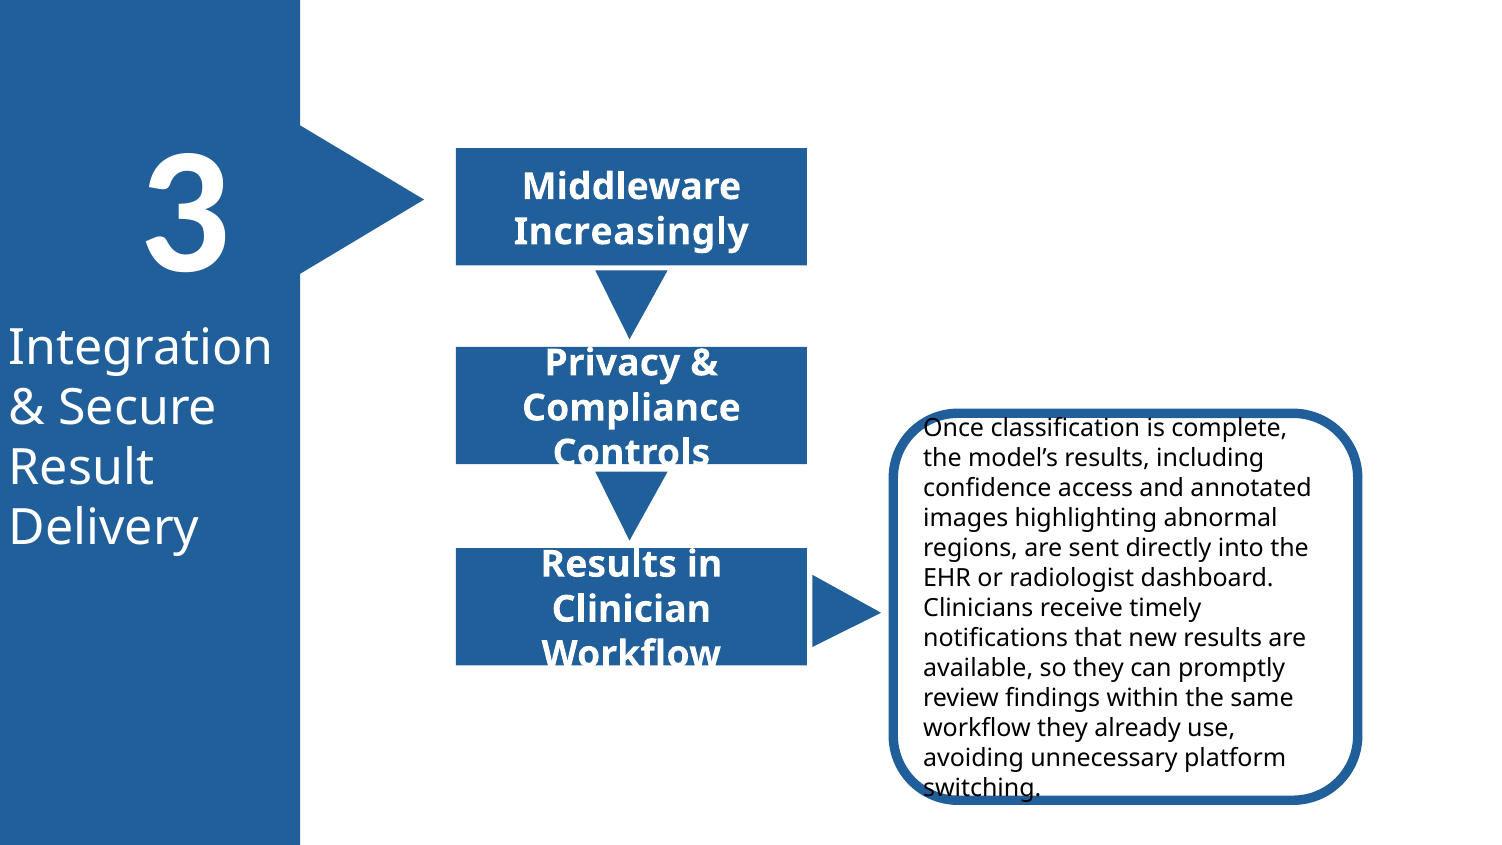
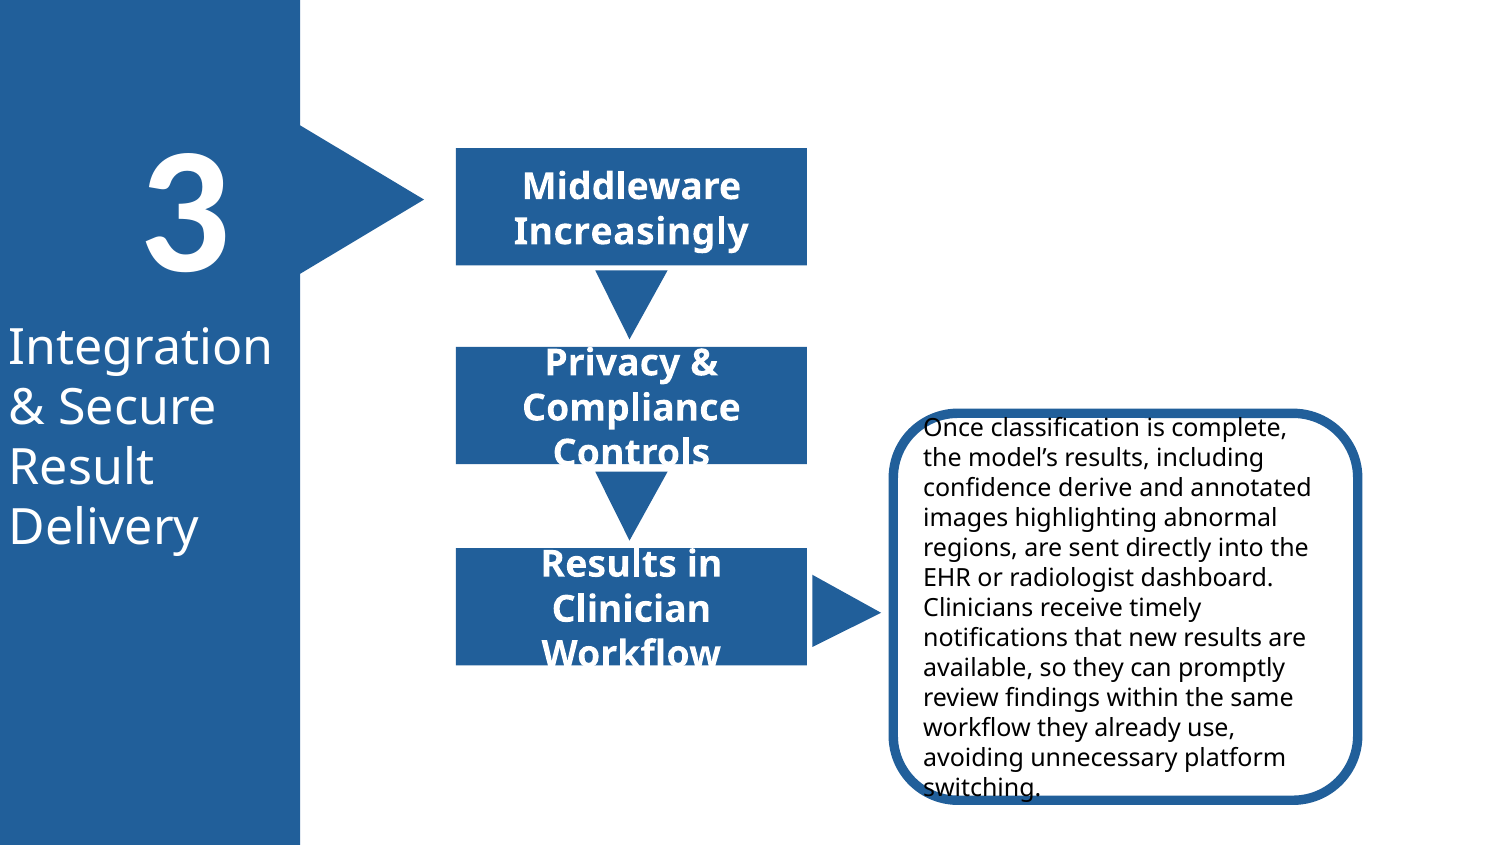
access: access -> derive
